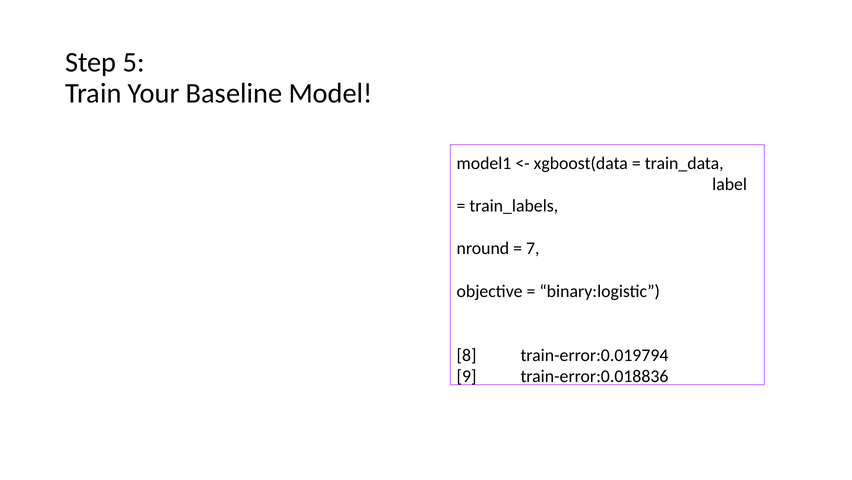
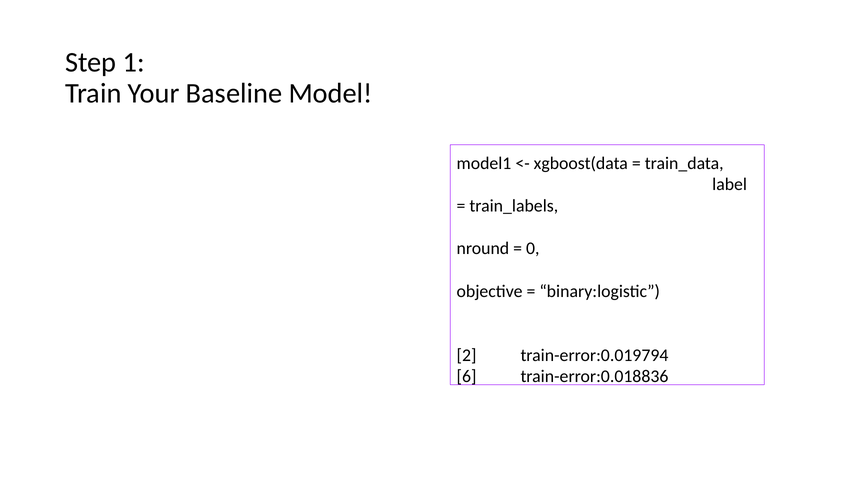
5: 5 -> 1
7: 7 -> 0
8: 8 -> 2
9: 9 -> 6
